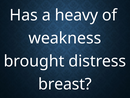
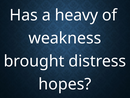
breast: breast -> hopes
